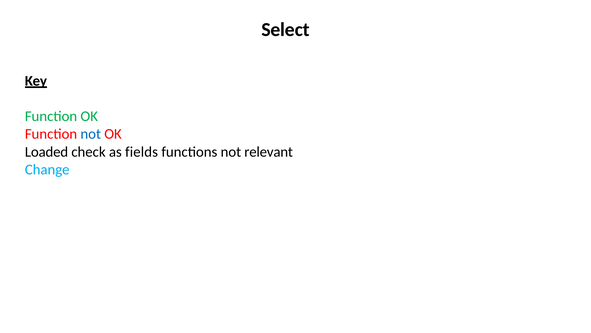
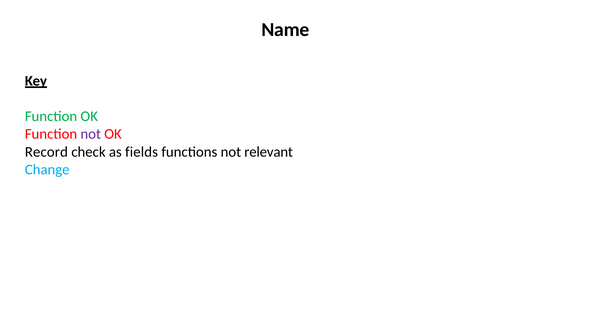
Select: Select -> Name
not at (91, 134) colour: blue -> purple
Loaded: Loaded -> Record
